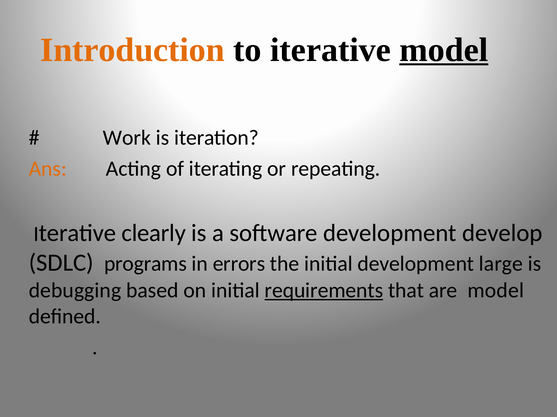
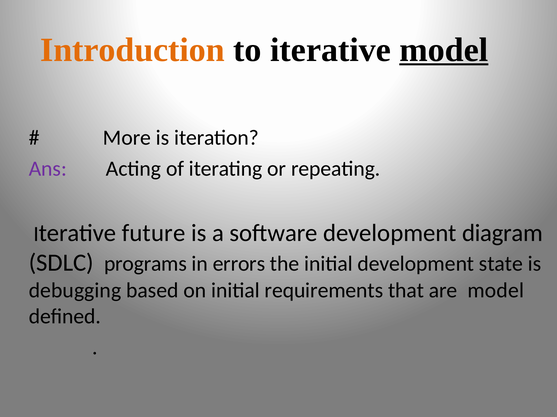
Work: Work -> More
Ans colour: orange -> purple
clearly: clearly -> future
develop: develop -> diagram
large: large -> state
requirements underline: present -> none
